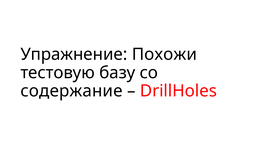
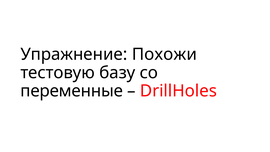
содержание: содержание -> переменные
